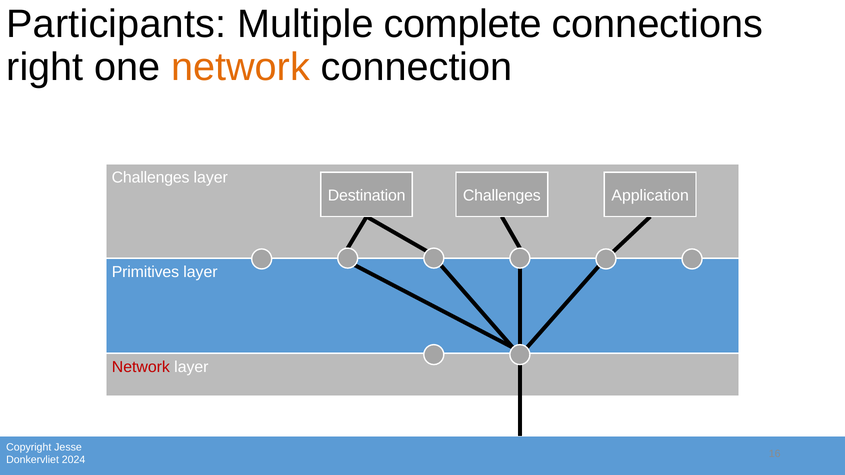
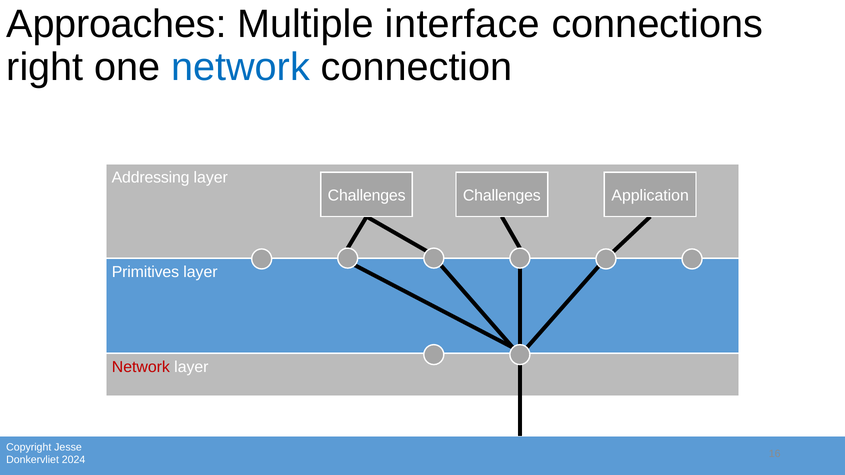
Participants: Participants -> Approaches
complete: complete -> interface
network at (241, 67) colour: orange -> blue
Challenges at (151, 177): Challenges -> Addressing
Destination at (367, 196): Destination -> Challenges
